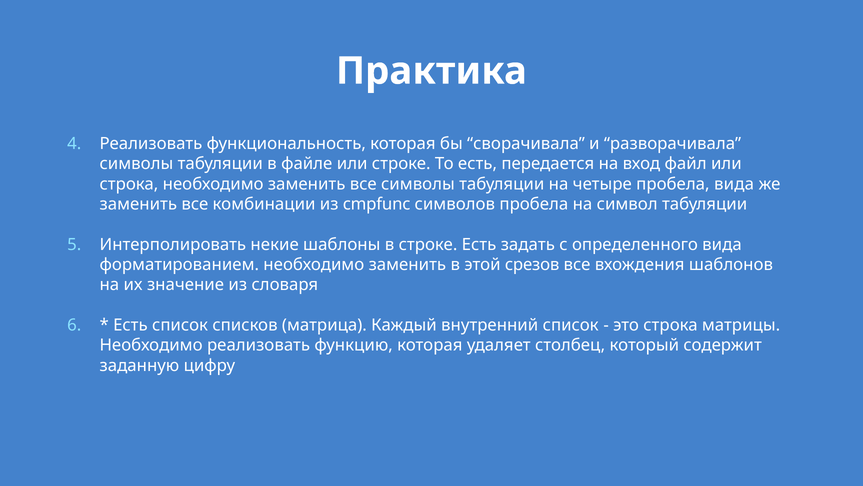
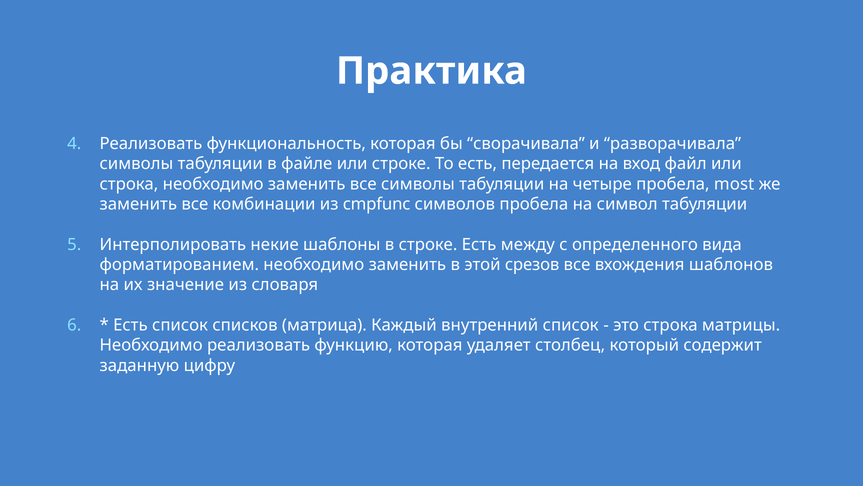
пробела вида: вида -> most
задать: задать -> между
